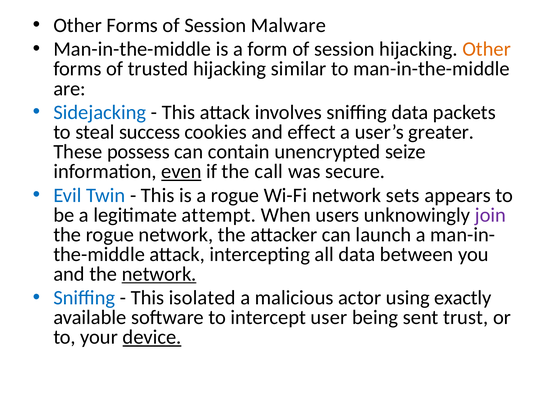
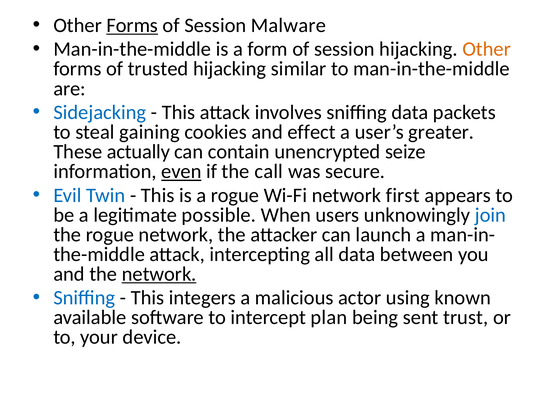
Forms at (132, 25) underline: none -> present
success: success -> gaining
possess: possess -> actually
sets: sets -> first
attempt: attempt -> possible
join colour: purple -> blue
isolated: isolated -> integers
exactly: exactly -> known
user: user -> plan
device underline: present -> none
